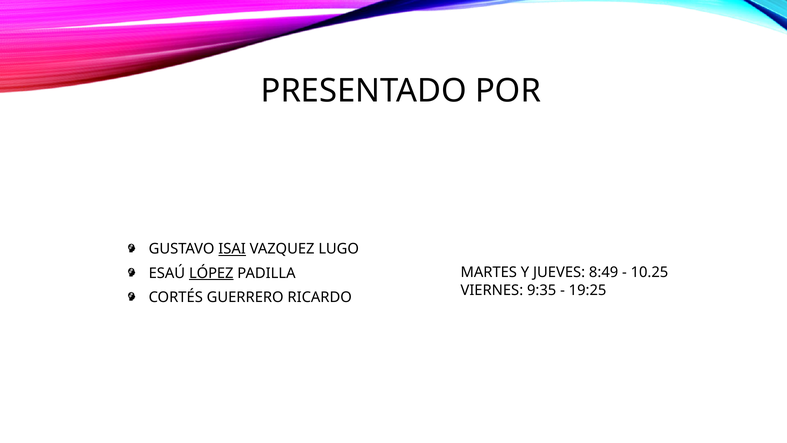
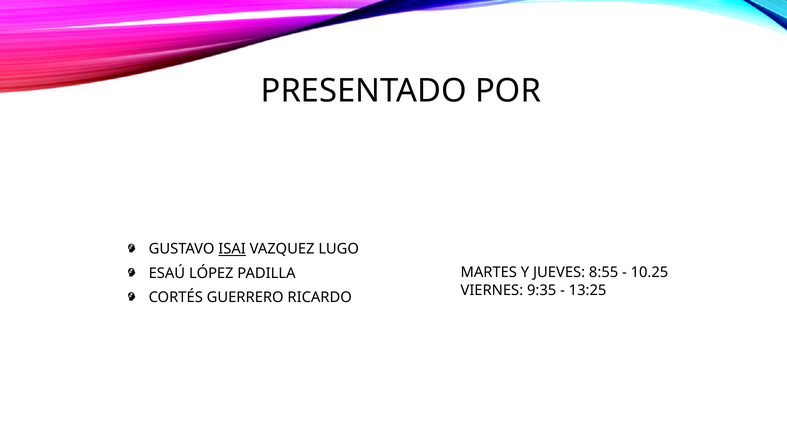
8:49: 8:49 -> 8:55
LÓPEZ underline: present -> none
19:25: 19:25 -> 13:25
